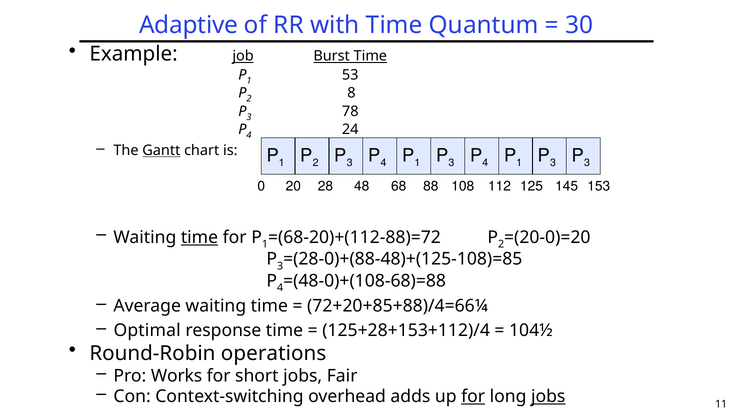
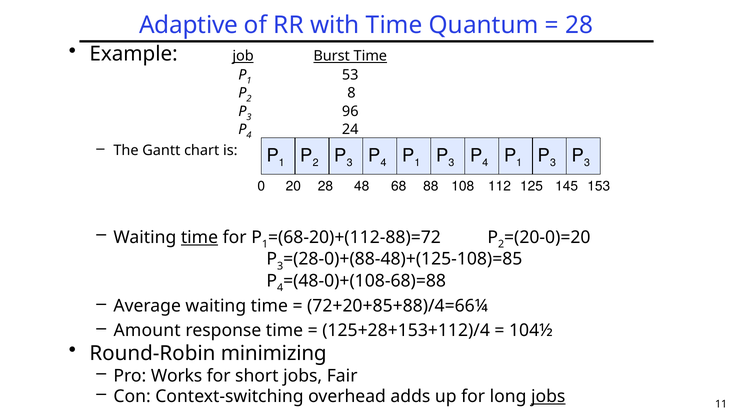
30 at (579, 25): 30 -> 28
78: 78 -> 96
Gantt underline: present -> none
Optimal: Optimal -> Amount
operations: operations -> minimizing
for at (473, 396) underline: present -> none
